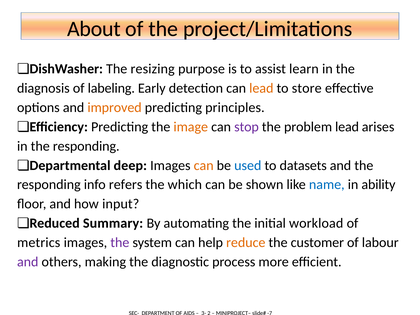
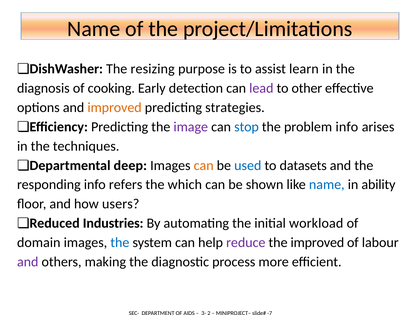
About at (94, 29): About -> Name
labeling: labeling -> cooking
lead at (261, 88) colour: orange -> purple
store: store -> other
principles: principles -> strategies
image colour: orange -> purple
stop colour: purple -> blue
problem lead: lead -> info
in the responding: responding -> techniques
input: input -> users
Summary: Summary -> Industries
metrics: metrics -> domain
the at (120, 243) colour: purple -> blue
reduce colour: orange -> purple
the customer: customer -> improved
